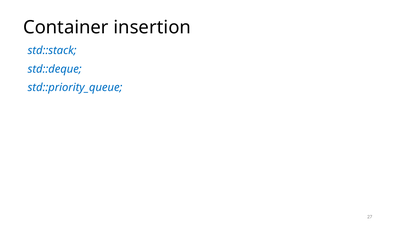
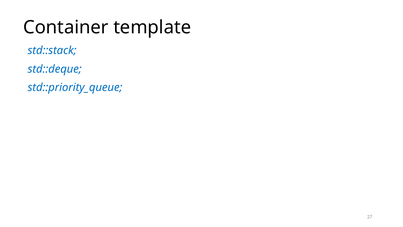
insertion: insertion -> template
